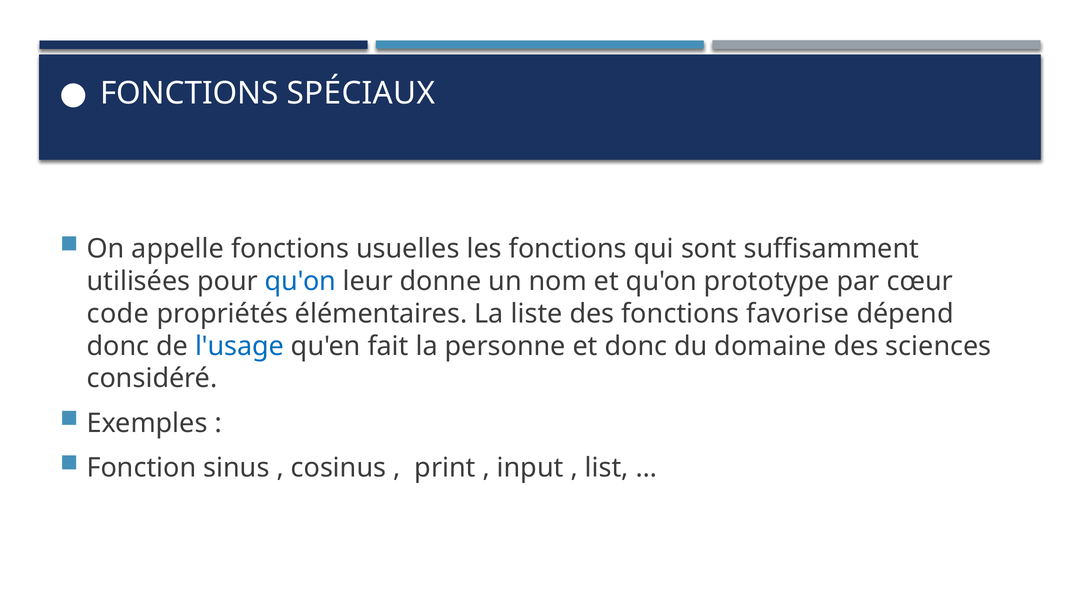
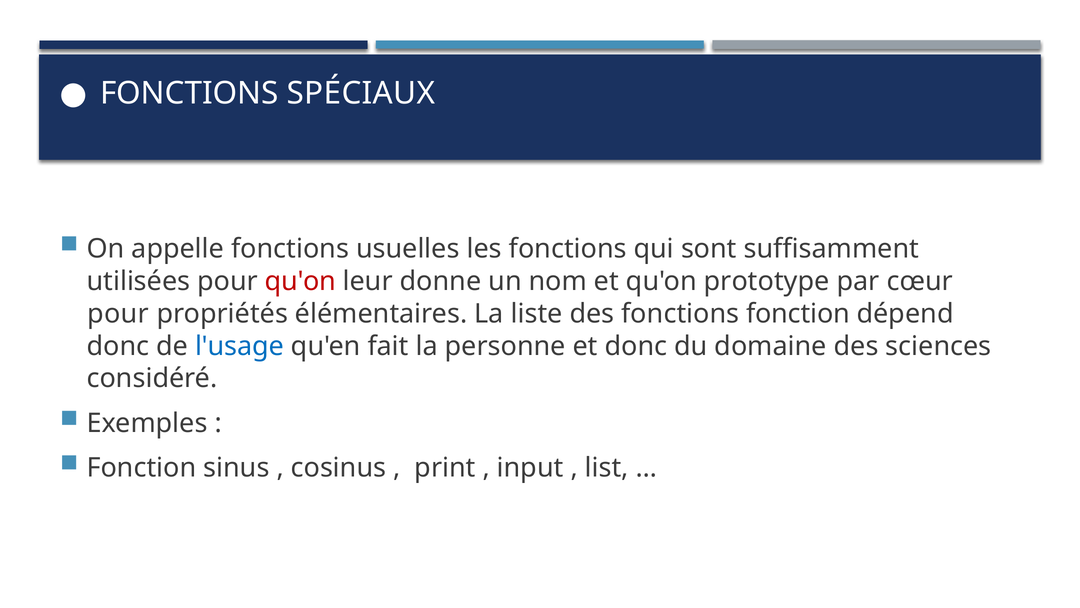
qu'on at (300, 281) colour: blue -> red
code at (118, 313): code -> pour
fonctions favorise: favorise -> fonction
